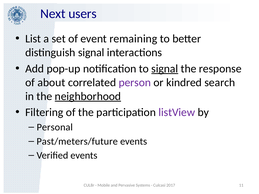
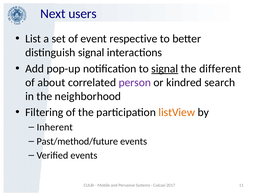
remaining: remaining -> respective
response: response -> different
neighborhood underline: present -> none
listView colour: purple -> orange
Personal: Personal -> Inherent
Past/meters/future: Past/meters/future -> Past/method/future
